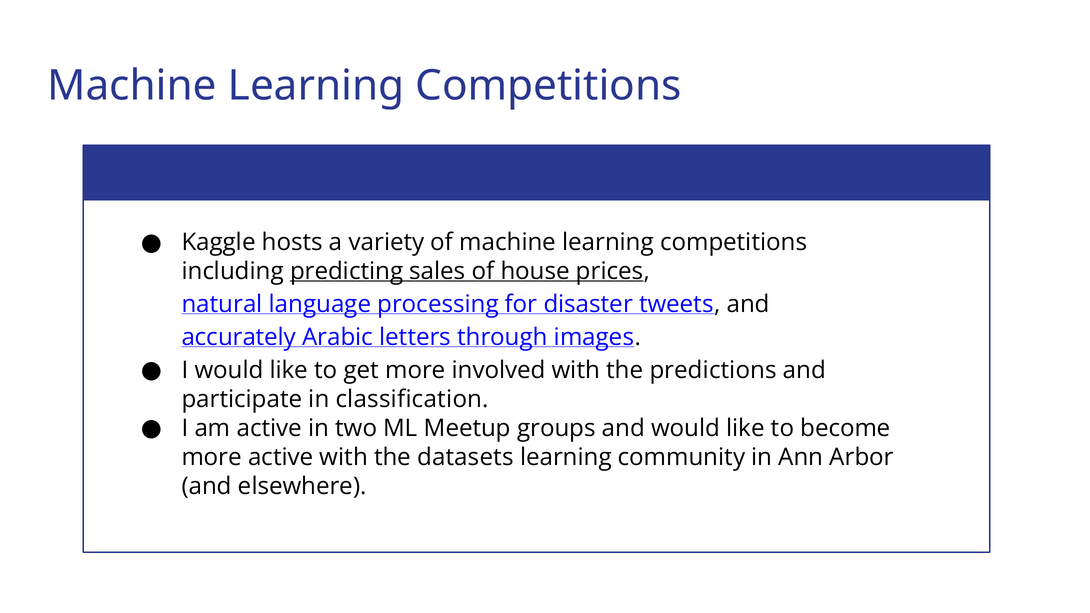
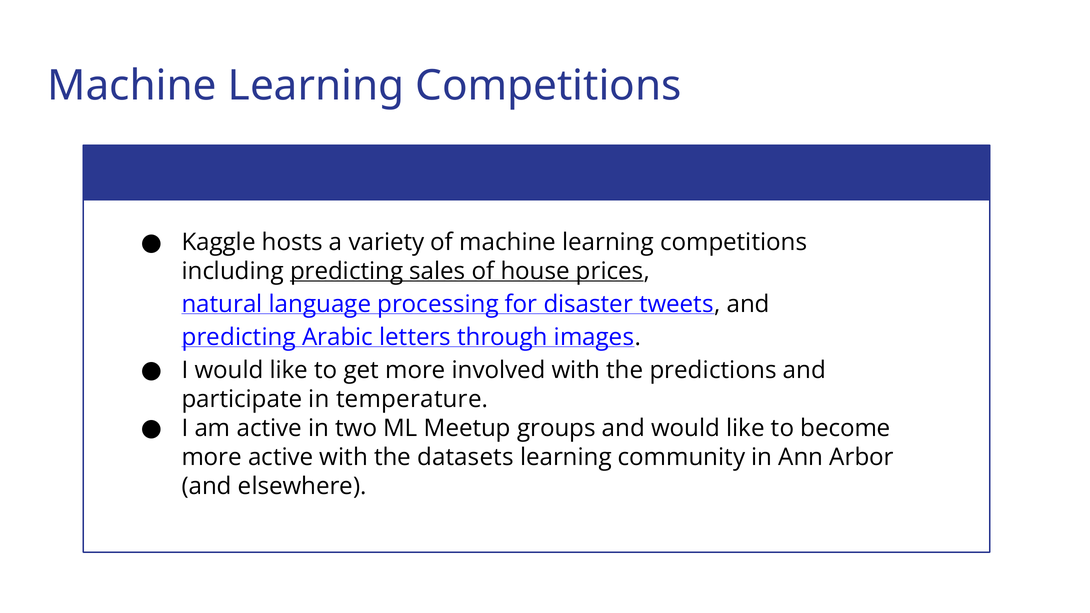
accurately at (239, 337): accurately -> predicting
classification: classification -> temperature
